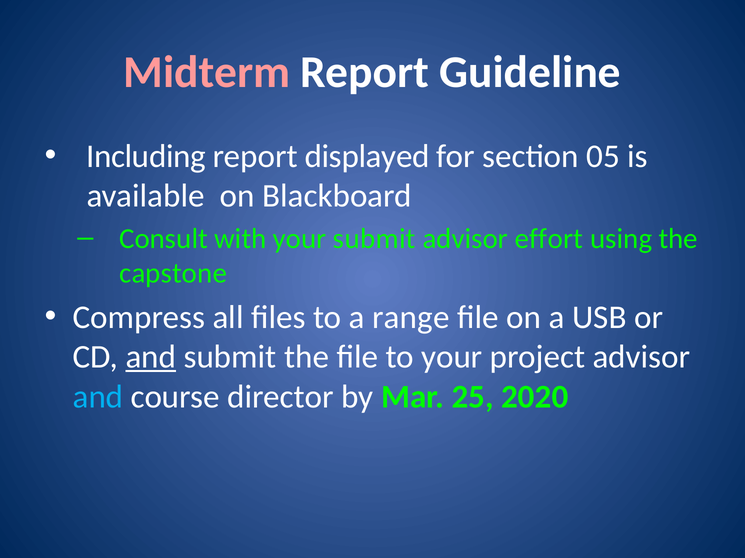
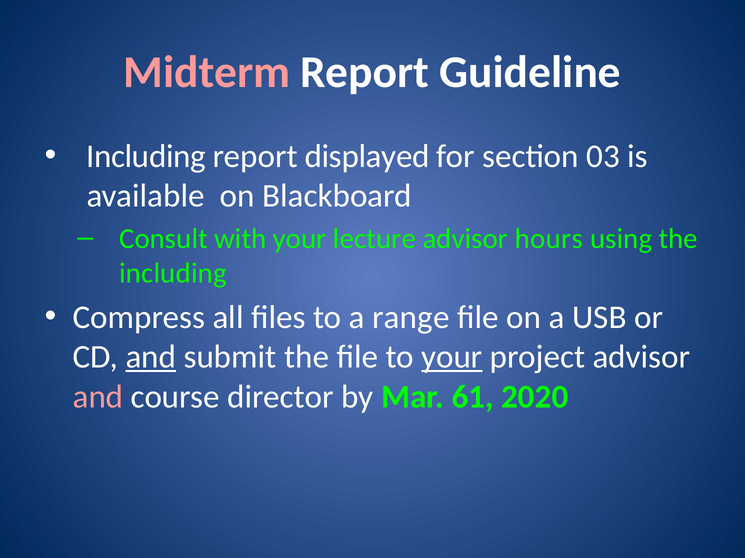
05: 05 -> 03
your submit: submit -> lecture
effort: effort -> hours
capstone at (173, 274): capstone -> including
your at (452, 357) underline: none -> present
and at (98, 397) colour: light blue -> pink
25: 25 -> 61
